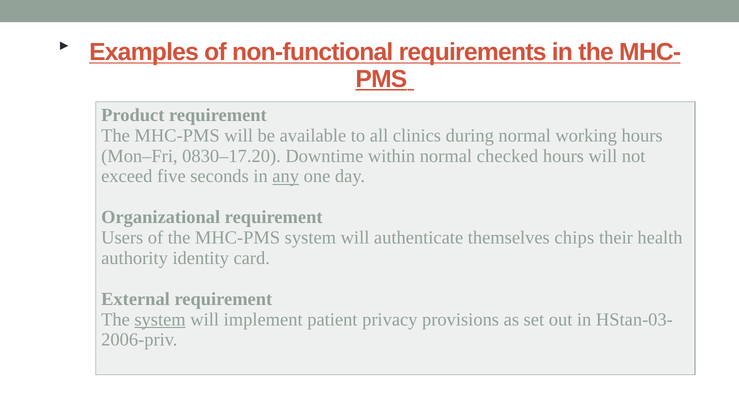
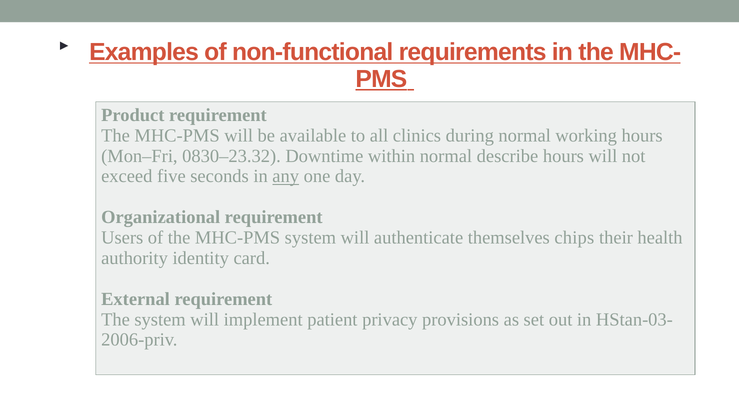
0830–17.20: 0830–17.20 -> 0830–23.32
checked: checked -> describe
system at (160, 319) underline: present -> none
